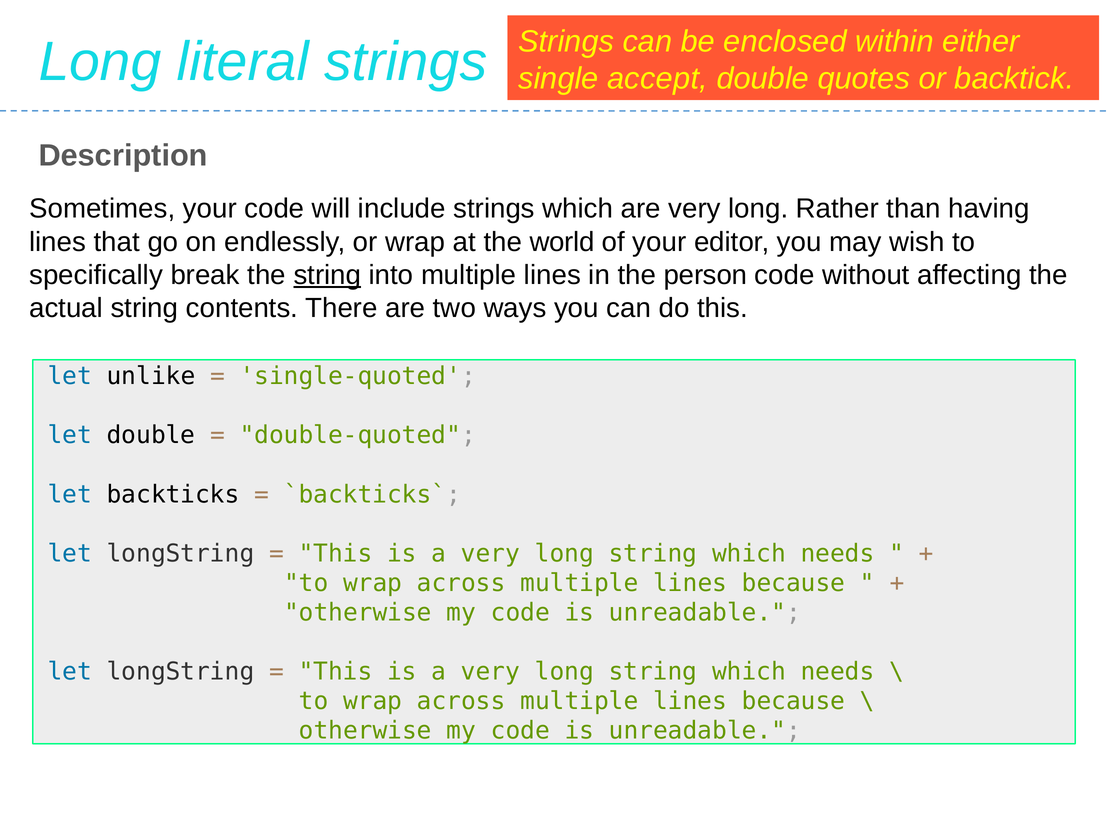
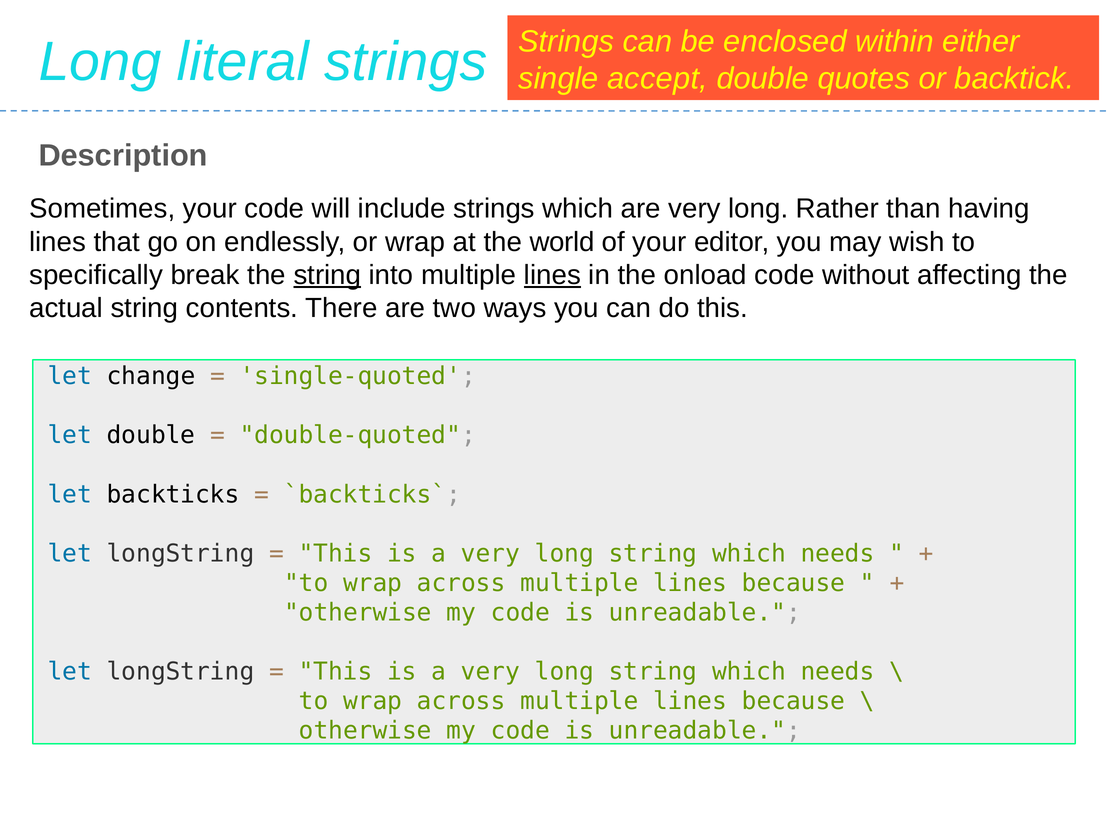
lines at (552, 275) underline: none -> present
person: person -> onload
unlike: unlike -> change
